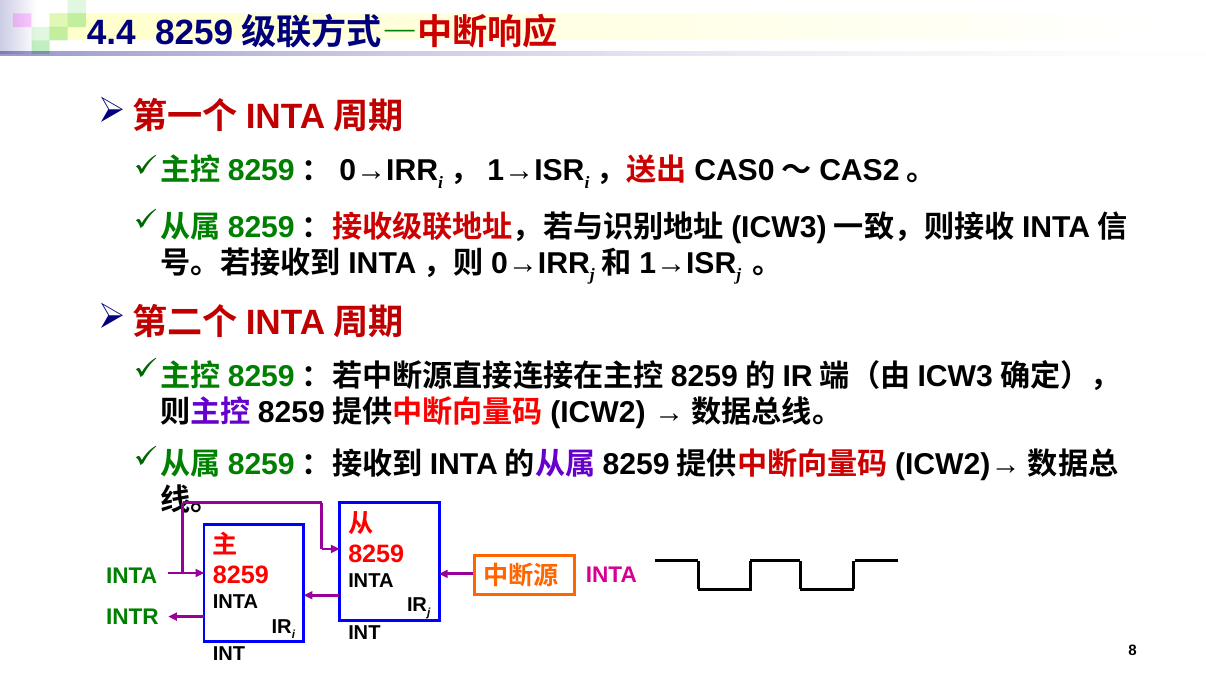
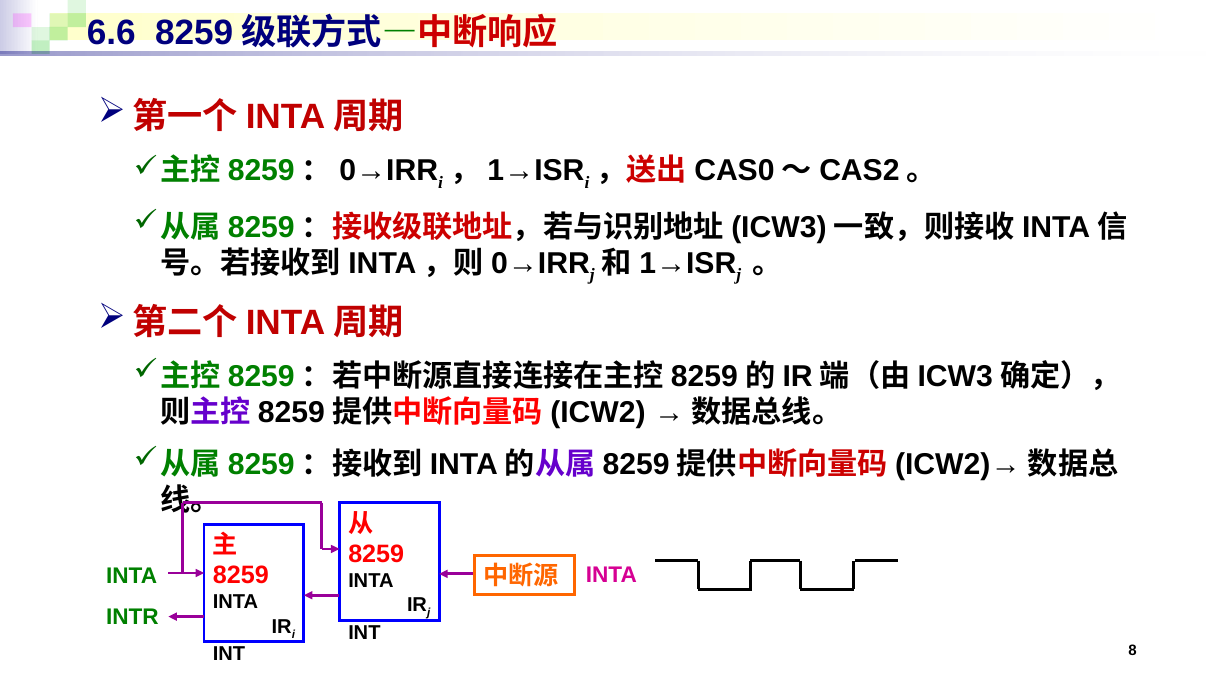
4.4: 4.4 -> 6.6
